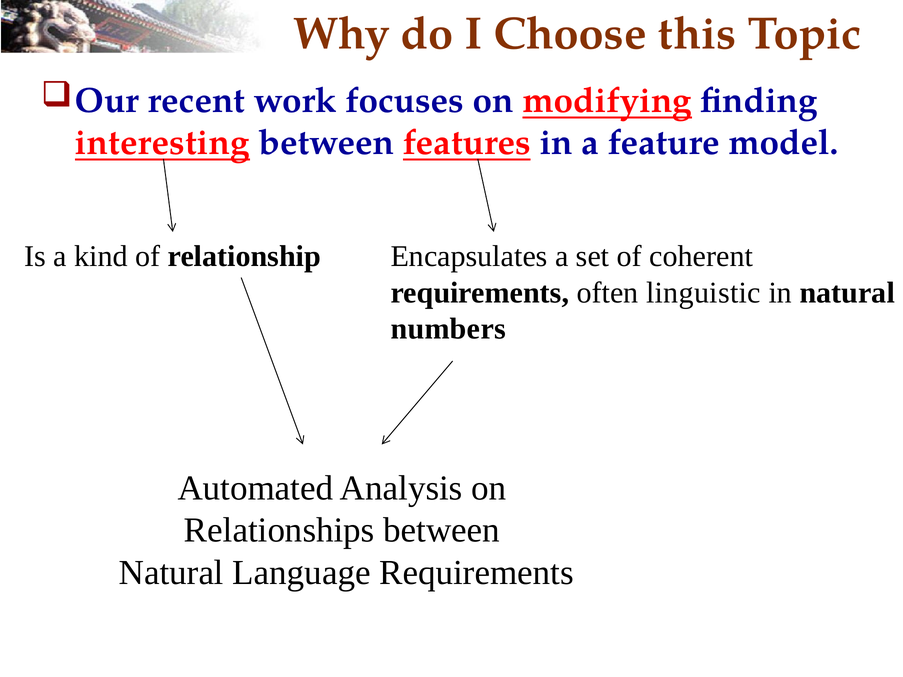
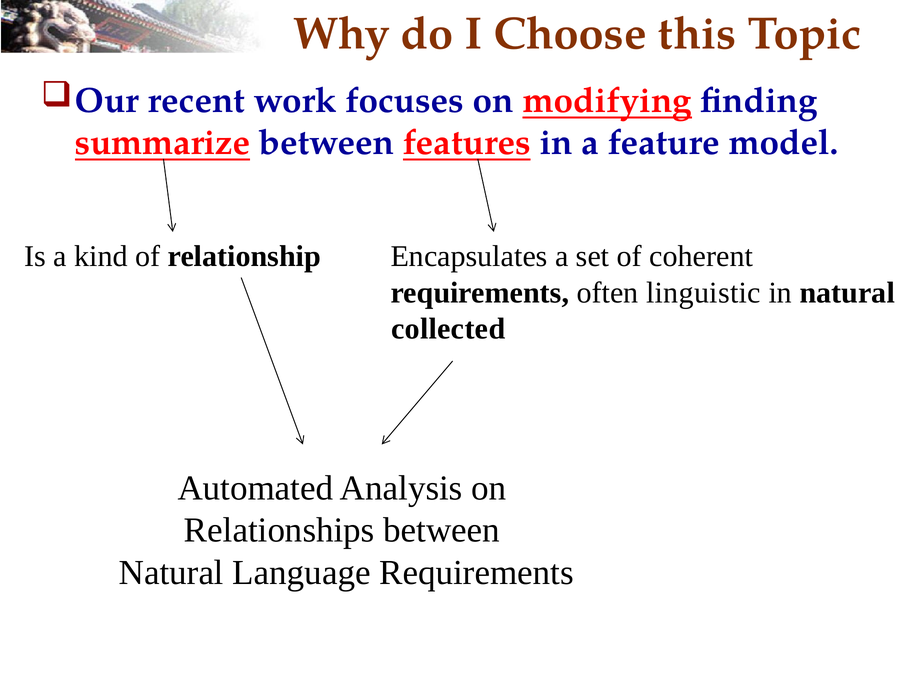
interesting: interesting -> summarize
numbers: numbers -> collected
